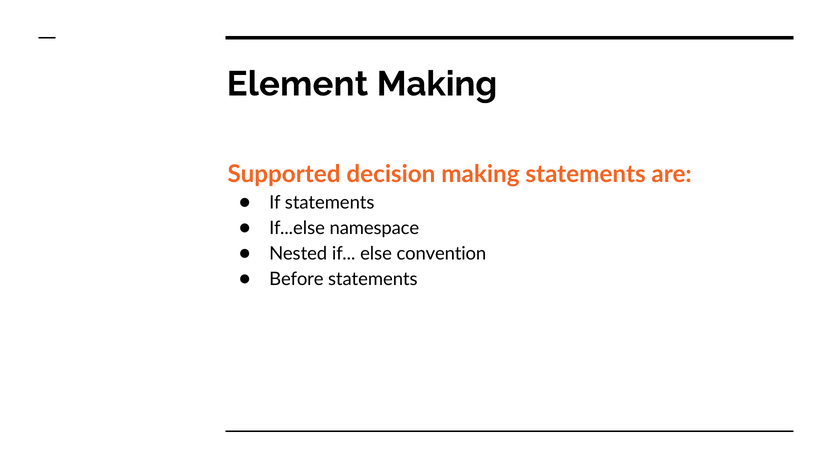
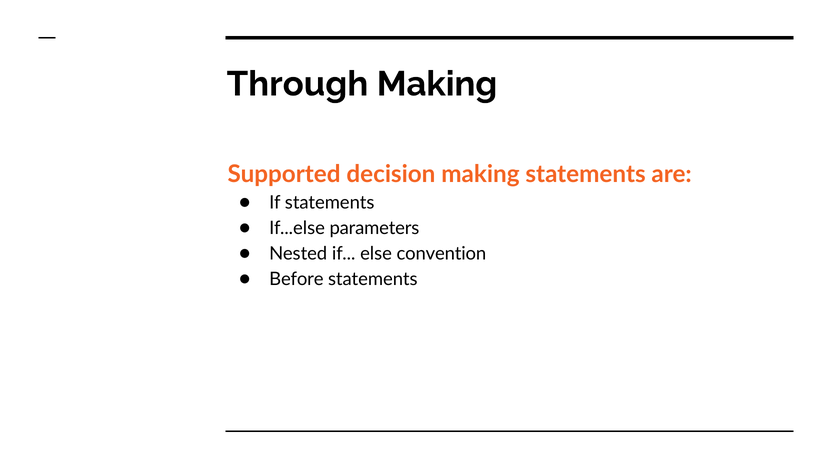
Element: Element -> Through
namespace: namespace -> parameters
